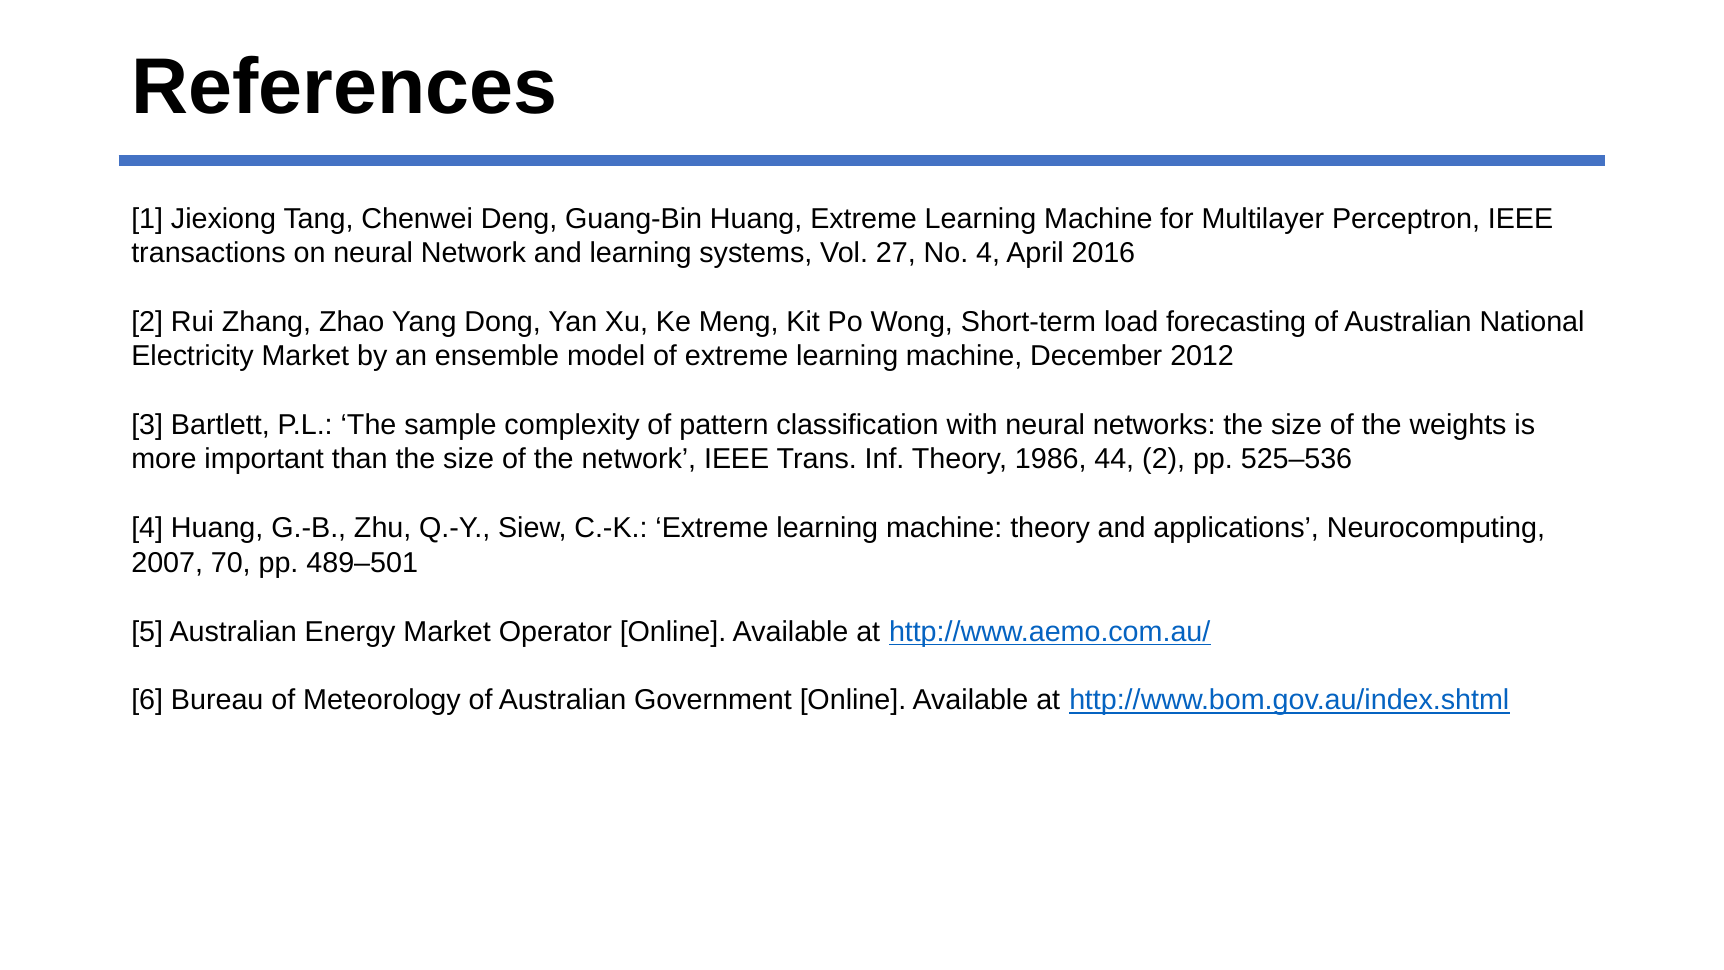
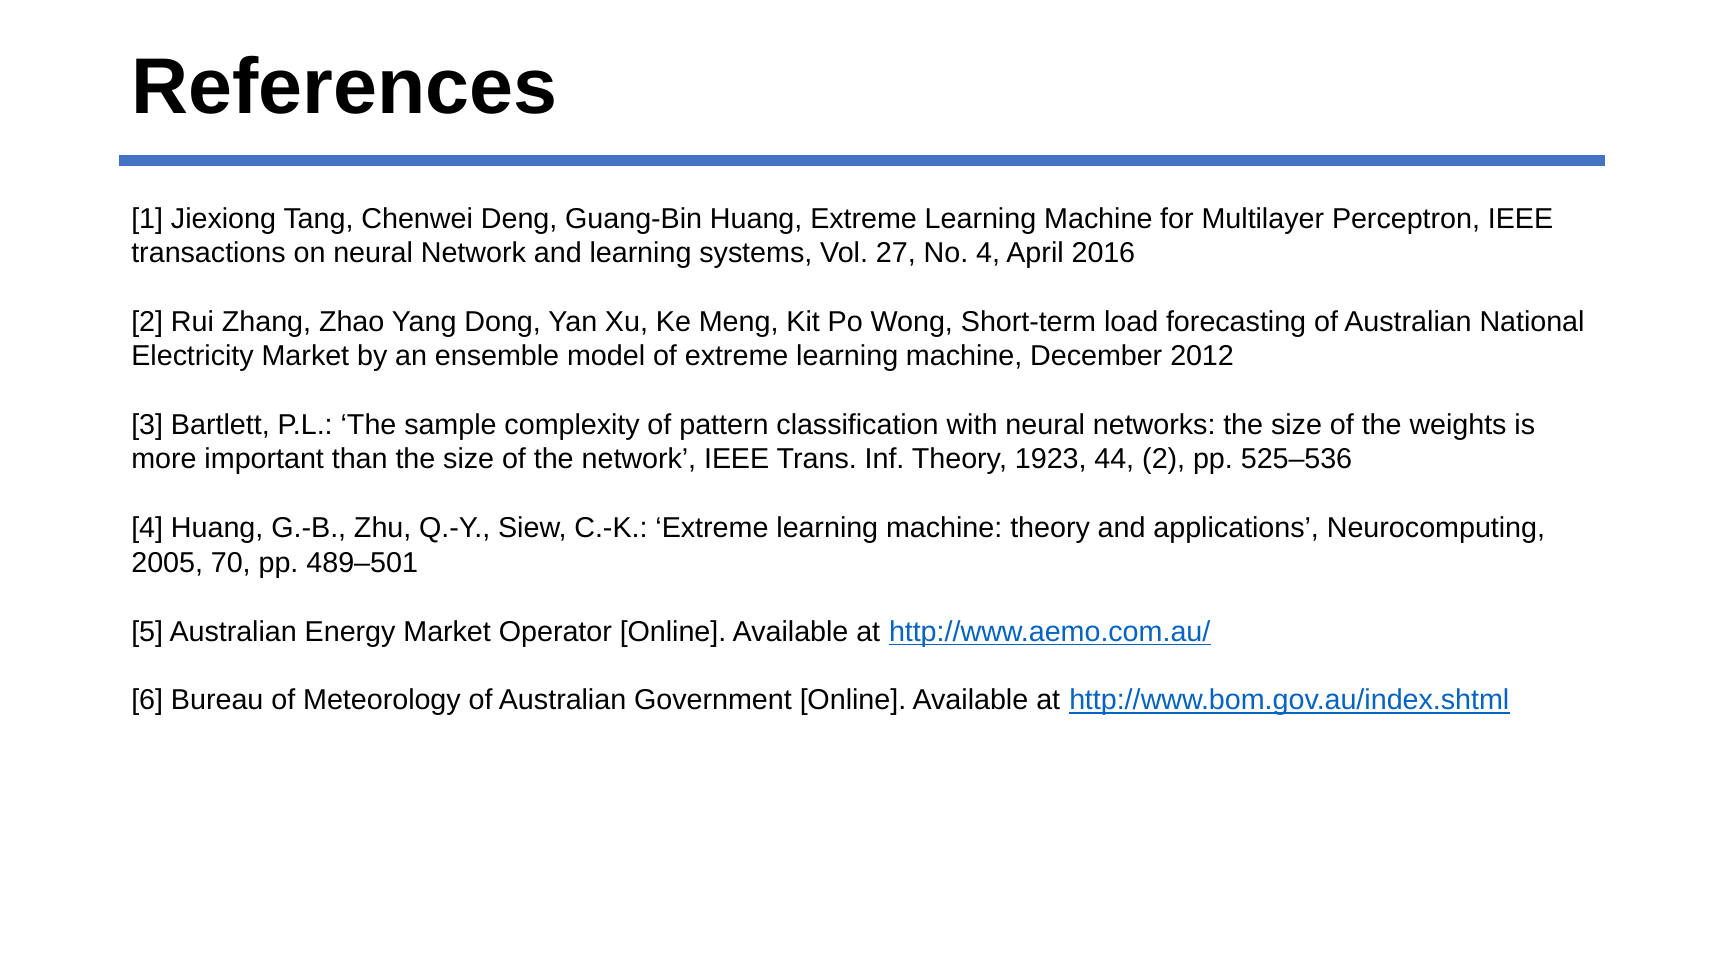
1986: 1986 -> 1923
2007: 2007 -> 2005
